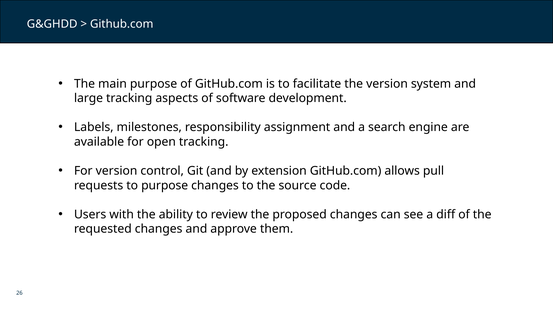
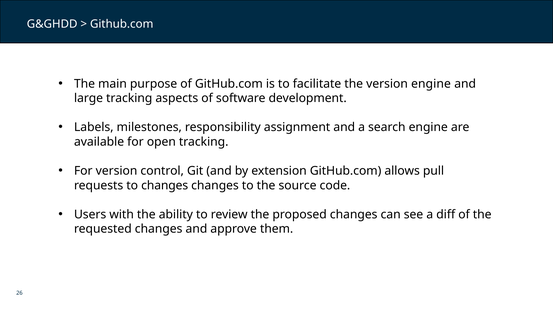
version system: system -> engine
to purpose: purpose -> changes
